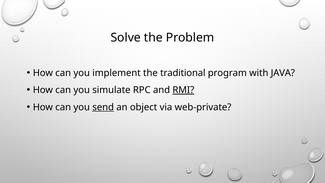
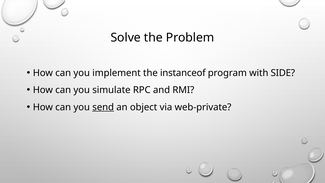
traditional: traditional -> instanceof
JAVA: JAVA -> SIDE
RMI underline: present -> none
